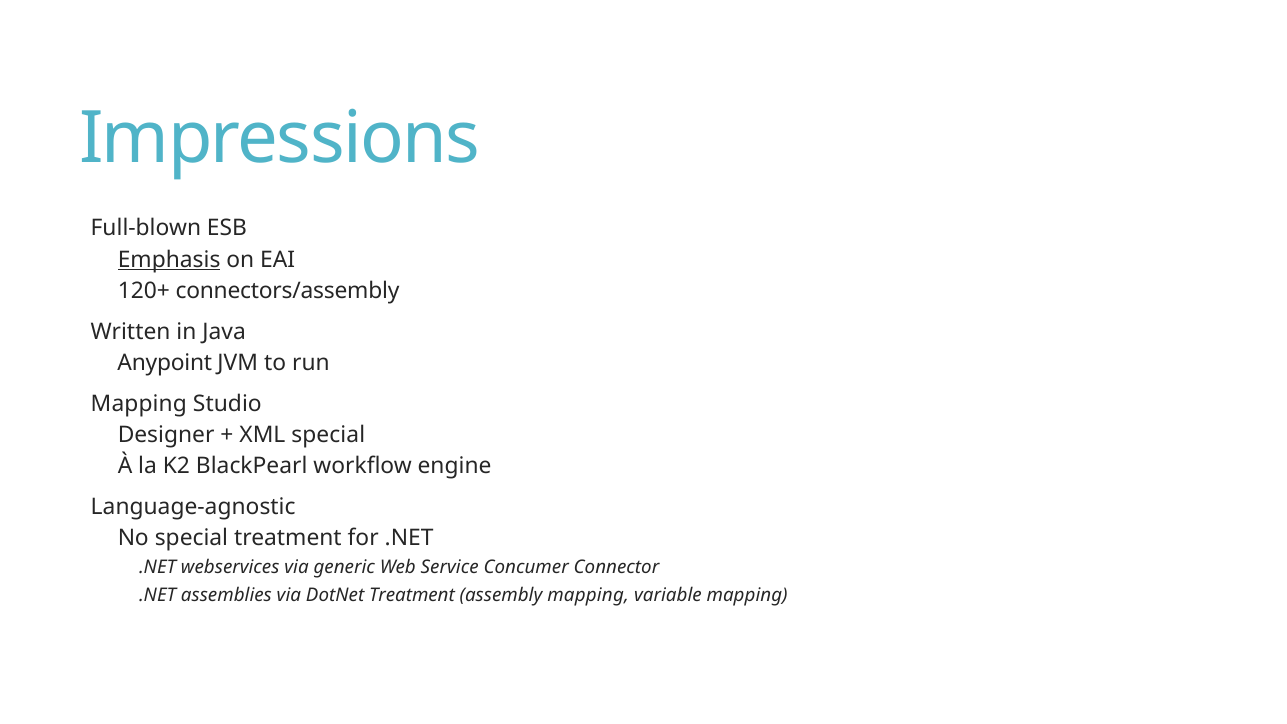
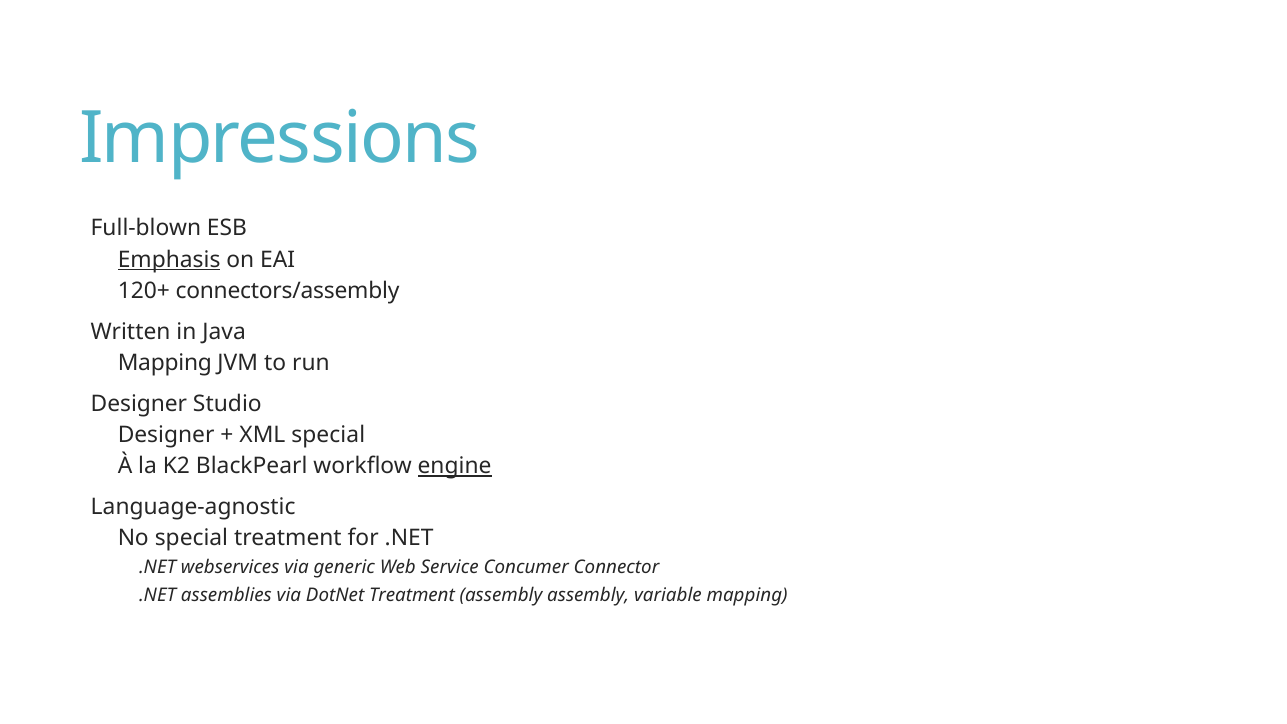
Anypoint at (165, 363): Anypoint -> Mapping
Mapping at (139, 404): Mapping -> Designer
engine underline: none -> present
assembly mapping: mapping -> assembly
